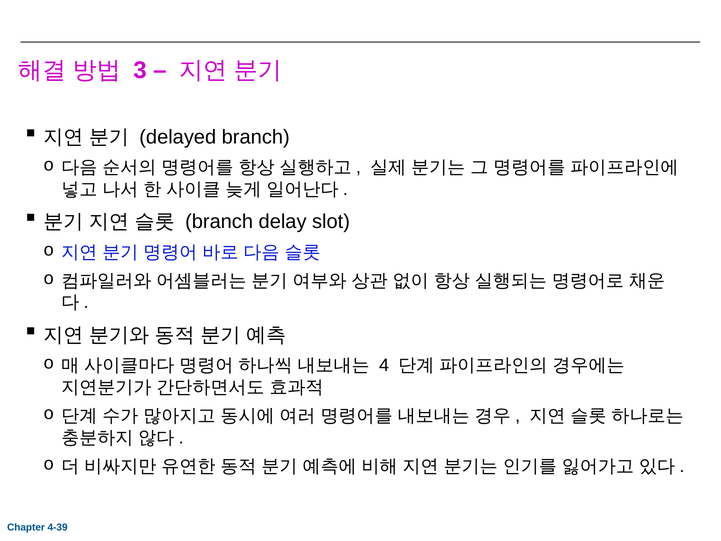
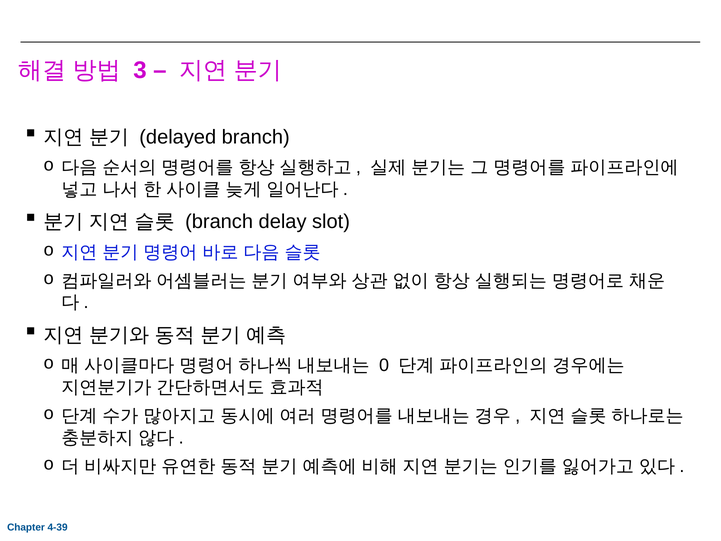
4: 4 -> 0
